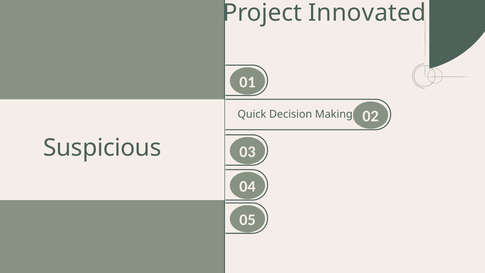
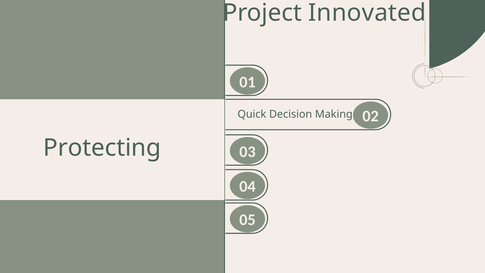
Suspicious: Suspicious -> Protecting
